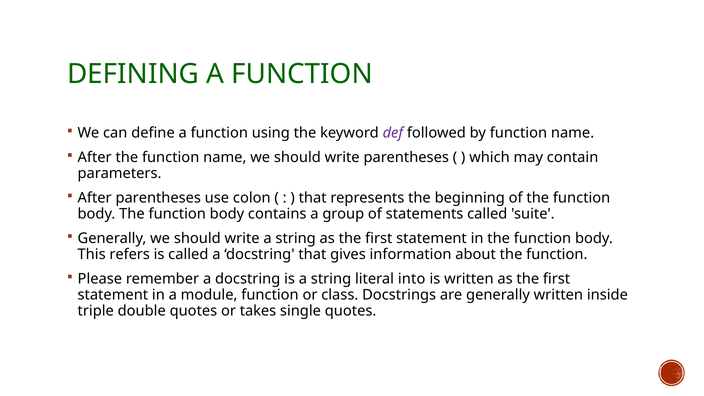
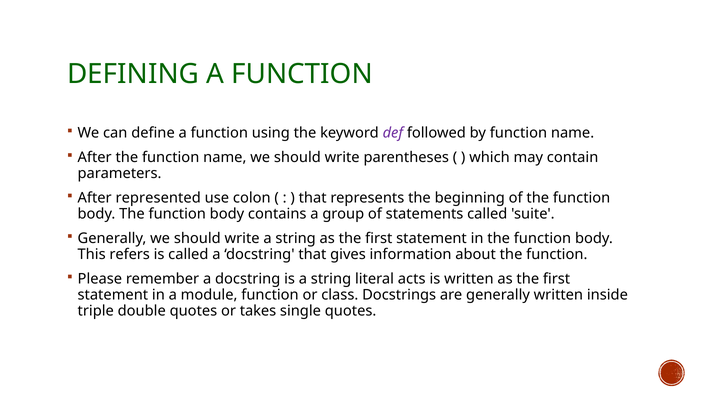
After parentheses: parentheses -> represented
into: into -> acts
